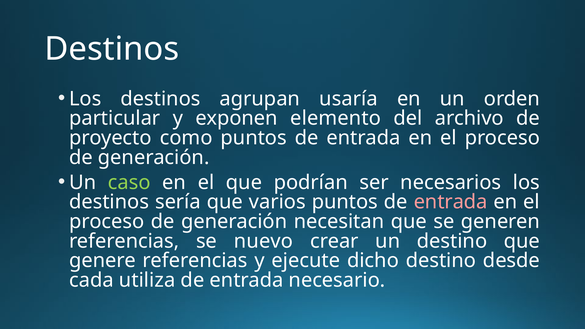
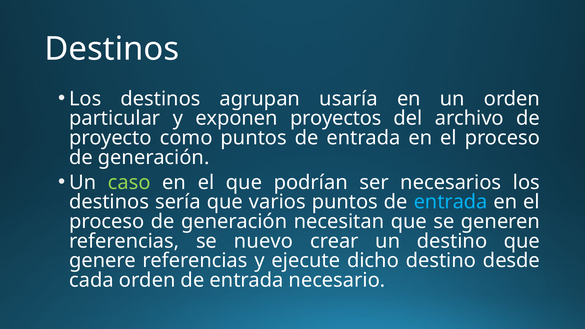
elemento: elemento -> proyectos
entrada at (451, 202) colour: pink -> light blue
cada utiliza: utiliza -> orden
